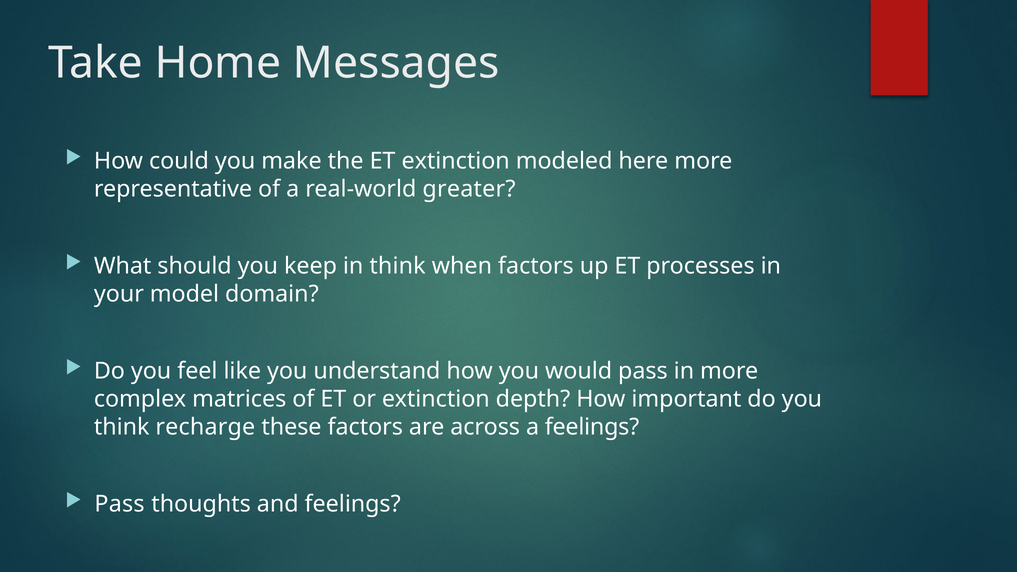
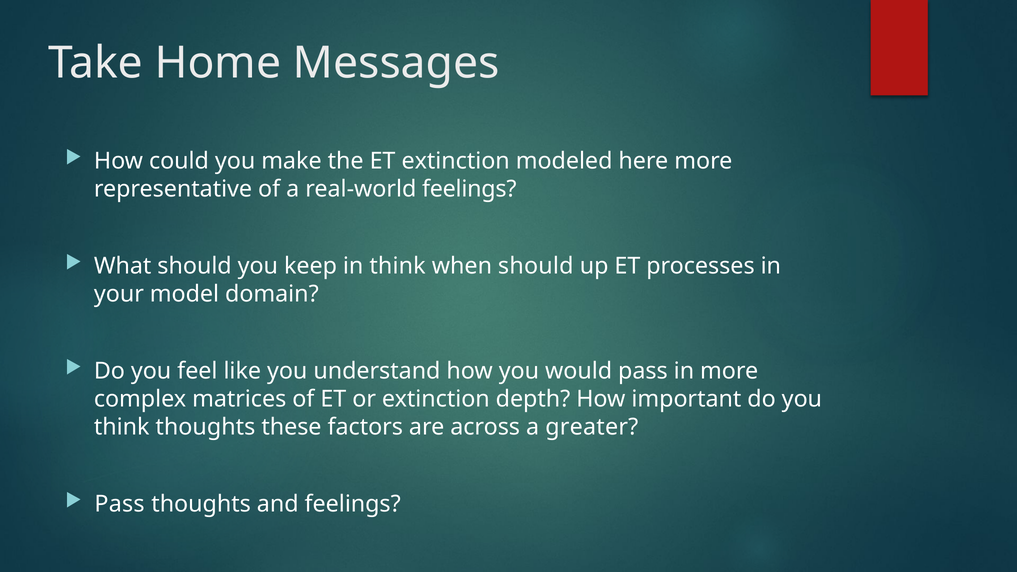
real-world greater: greater -> feelings
when factors: factors -> should
think recharge: recharge -> thoughts
a feelings: feelings -> greater
